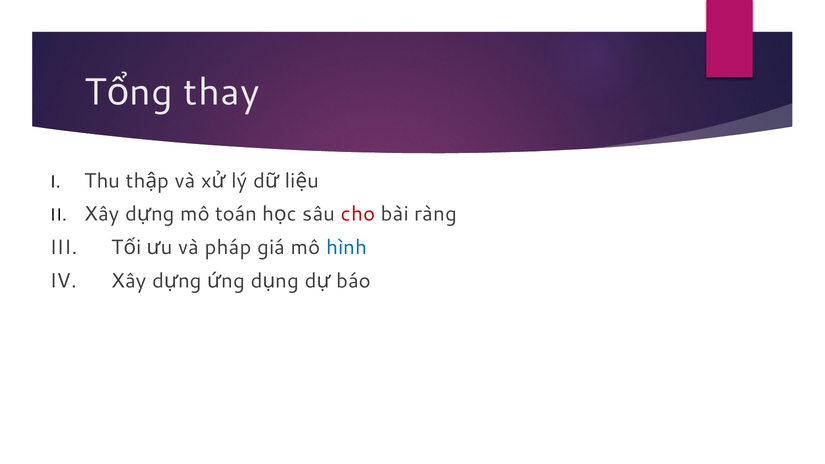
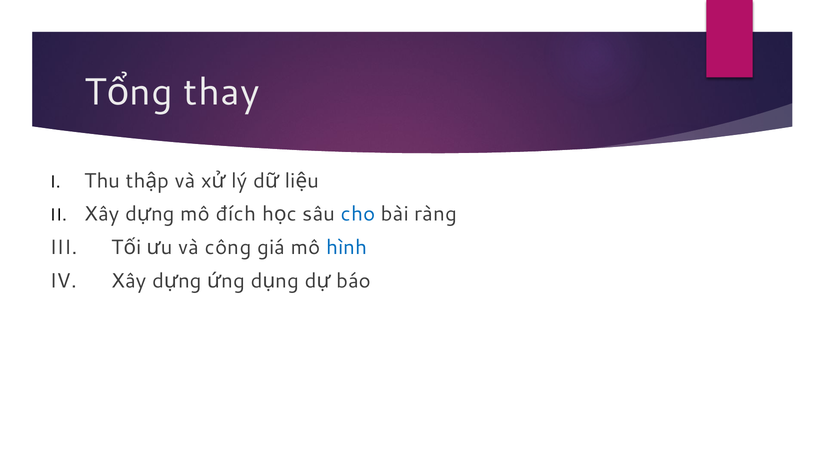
toán: toán -> đích
cho colour: red -> blue
pháp: pháp -> công
